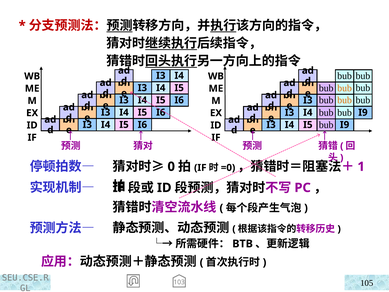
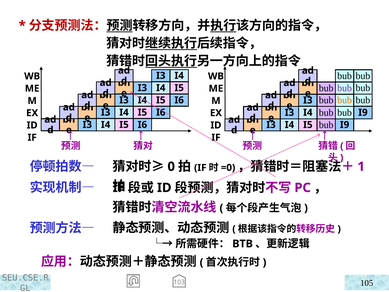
bub at (345, 88) colour: orange -> purple
